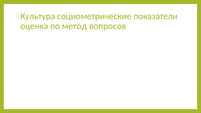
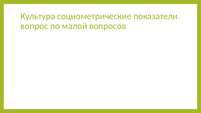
оценка: оценка -> вопрос
метод: метод -> малой
